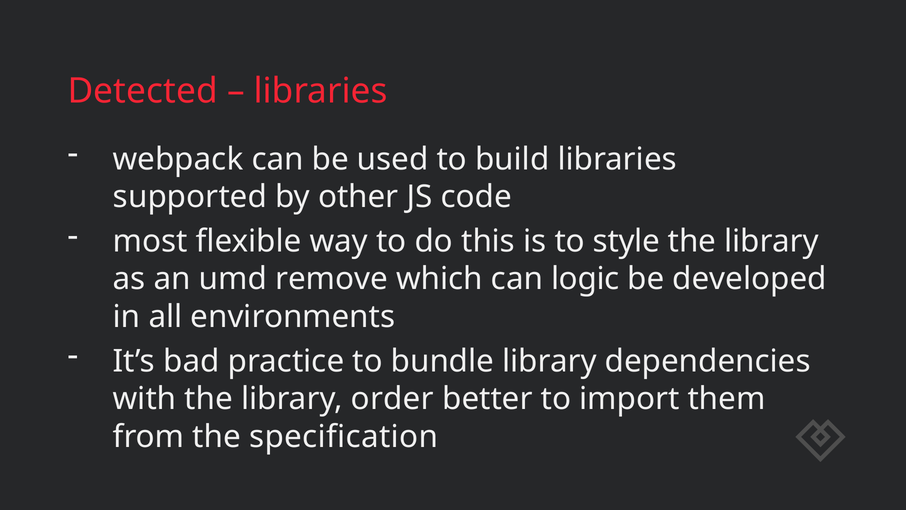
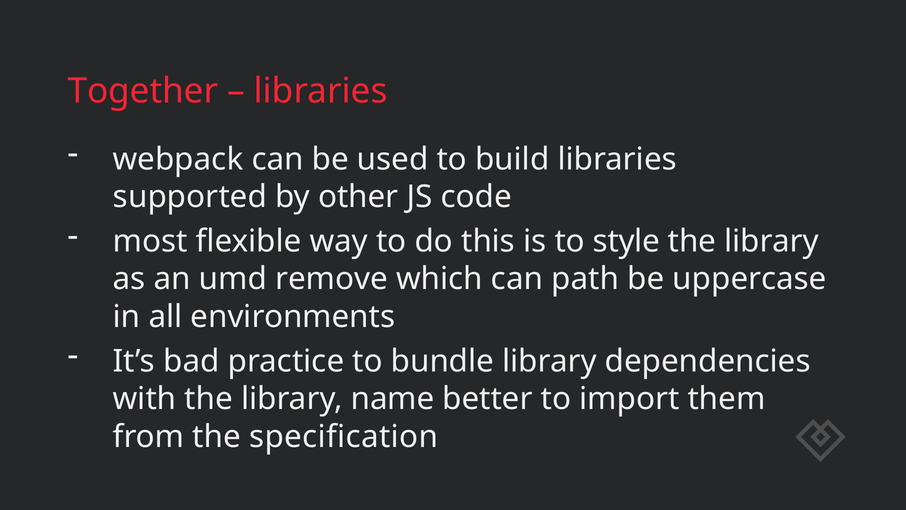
Detected: Detected -> Together
logic: logic -> path
developed: developed -> uppercase
order: order -> name
